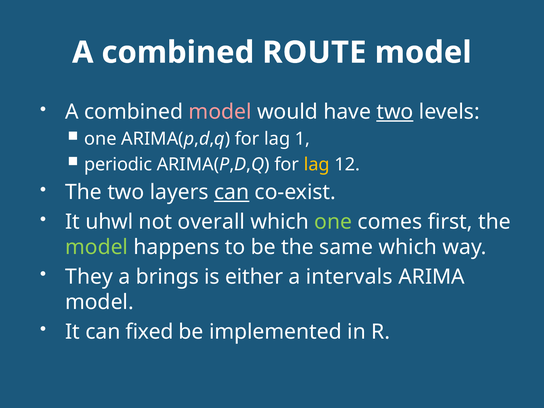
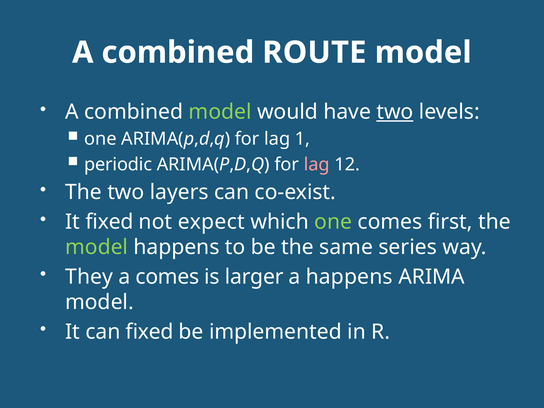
model at (220, 112) colour: pink -> light green
lag at (317, 164) colour: yellow -> pink
can at (232, 192) underline: present -> none
It uhwl: uhwl -> fixed
overall: overall -> expect
same which: which -> series
a brings: brings -> comes
either: either -> larger
a intervals: intervals -> happens
